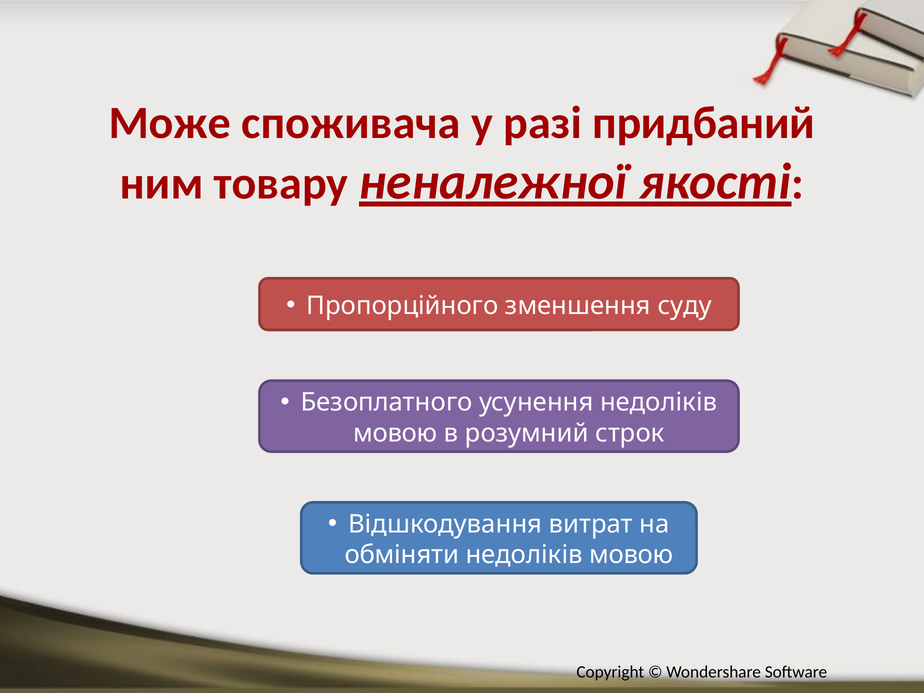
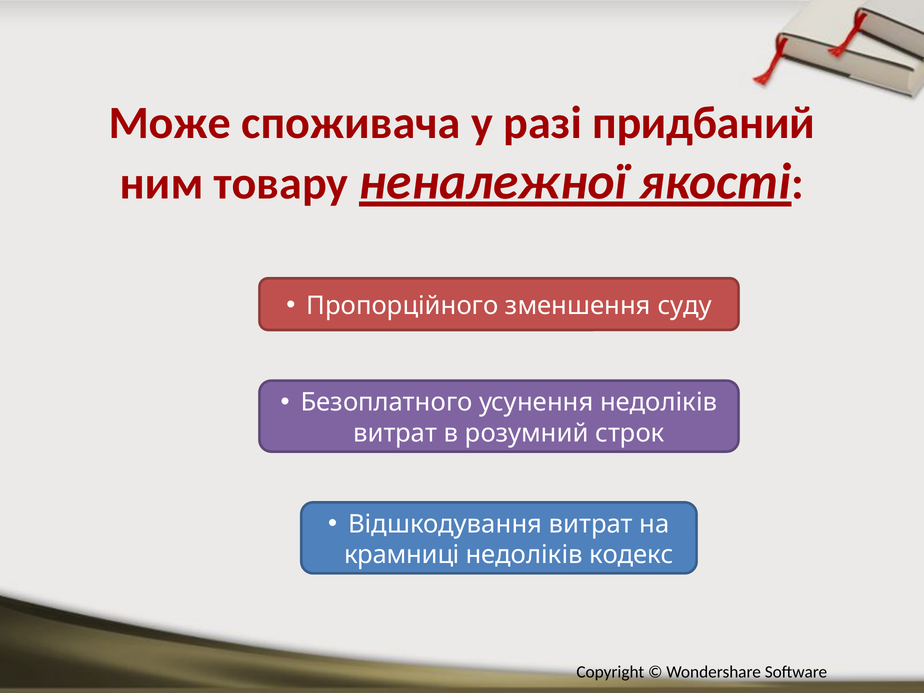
мовою at (395, 433): мовою -> витрат
обміняти: обміняти -> крамниці
мовою at (631, 555): мовою -> кодекс
